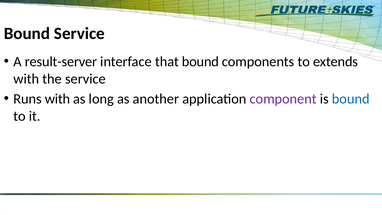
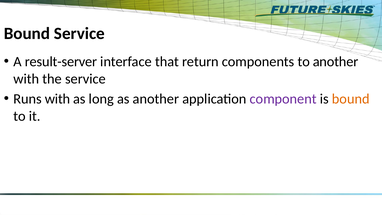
that bound: bound -> return
to extends: extends -> another
bound at (351, 99) colour: blue -> orange
